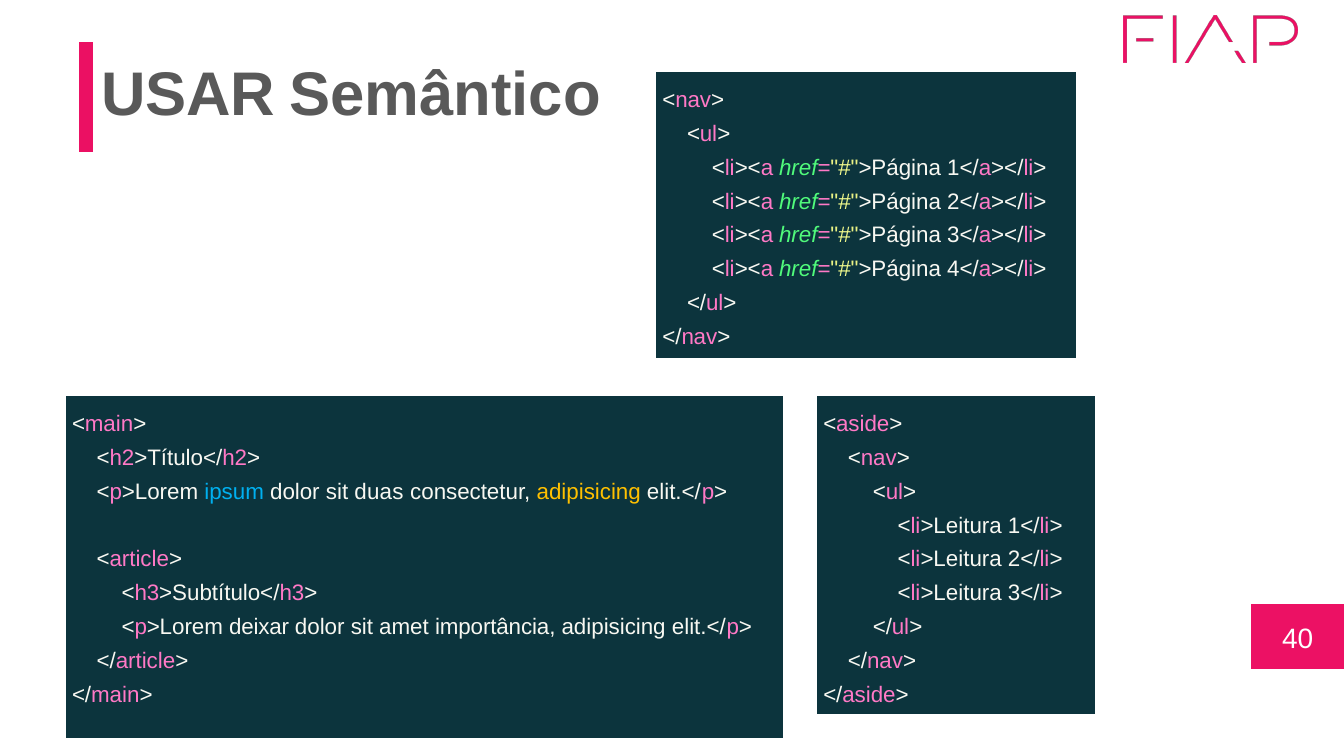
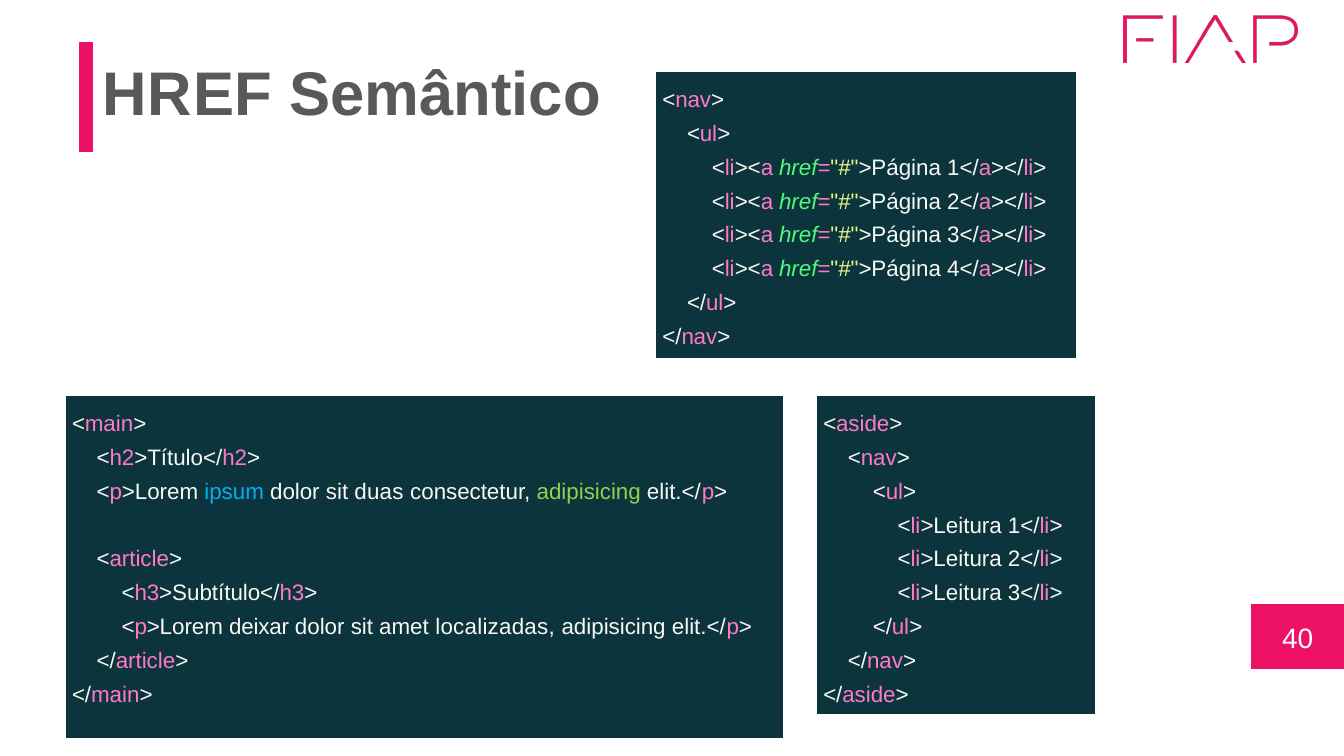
USAR: USAR -> HREF
adipisicing at (589, 492) colour: yellow -> light green
importância: importância -> localizadas
